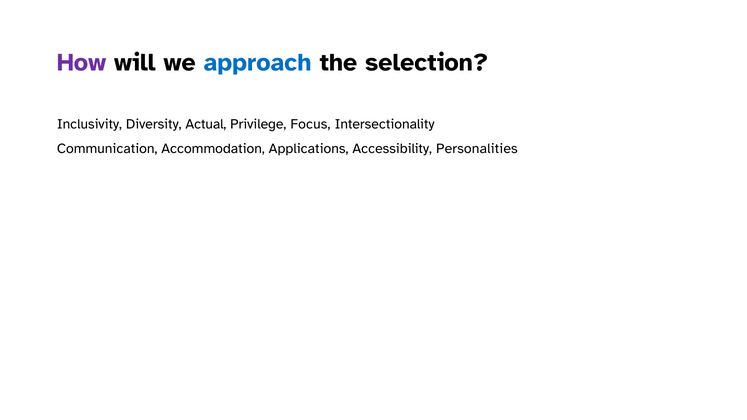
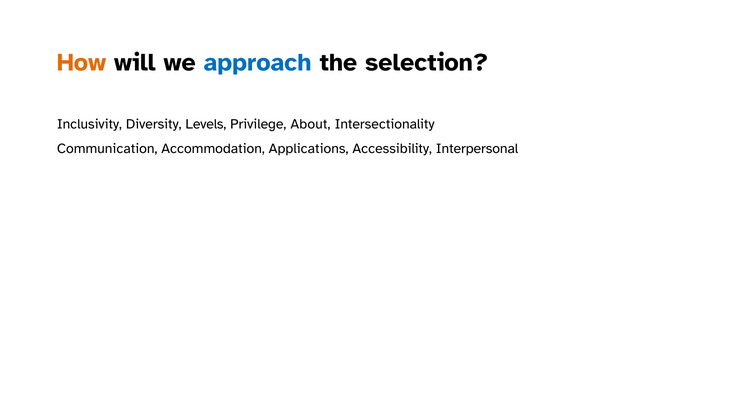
How colour: purple -> orange
Actual: Actual -> Levels
Focus: Focus -> About
Personalities: Personalities -> Interpersonal
